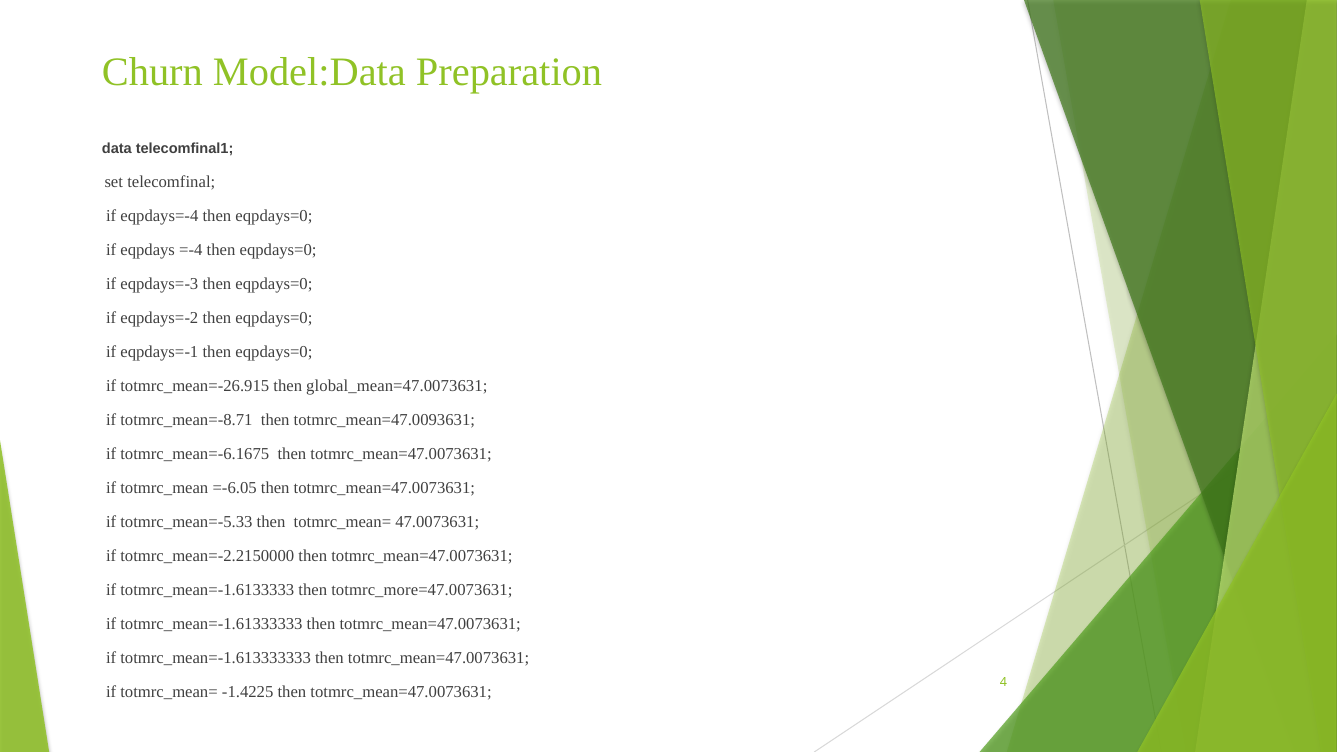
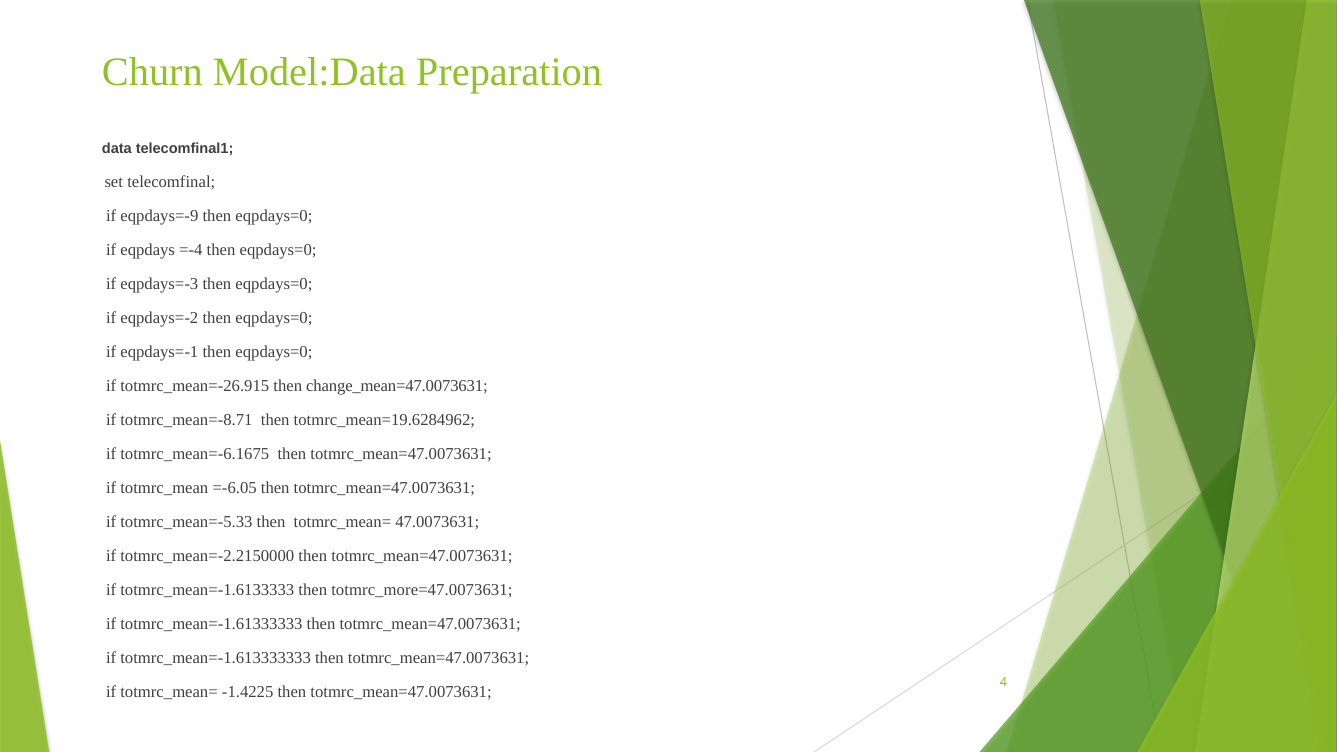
eqpdays=-4: eqpdays=-4 -> eqpdays=-9
global_mean=47.0073631: global_mean=47.0073631 -> change_mean=47.0073631
totmrc_mean=47.0093631: totmrc_mean=47.0093631 -> totmrc_mean=19.6284962
